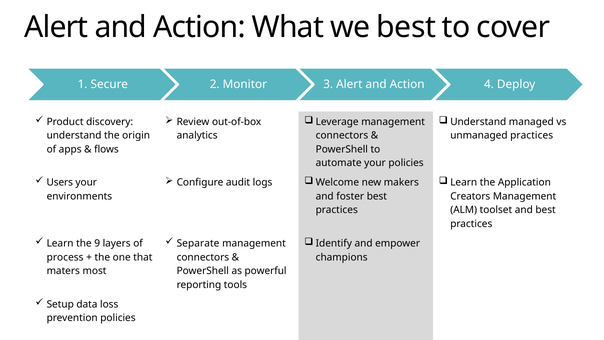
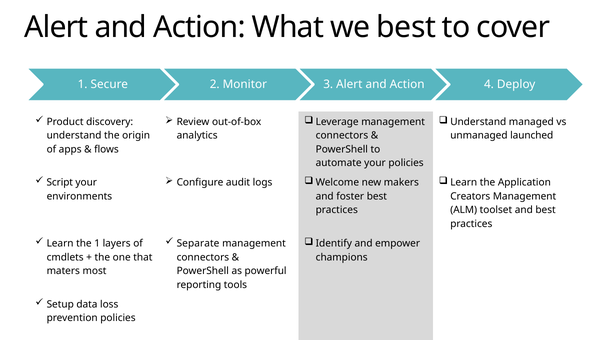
unmanaged practices: practices -> launched
Users: Users -> Script
the 9: 9 -> 1
process: process -> cmdlets
